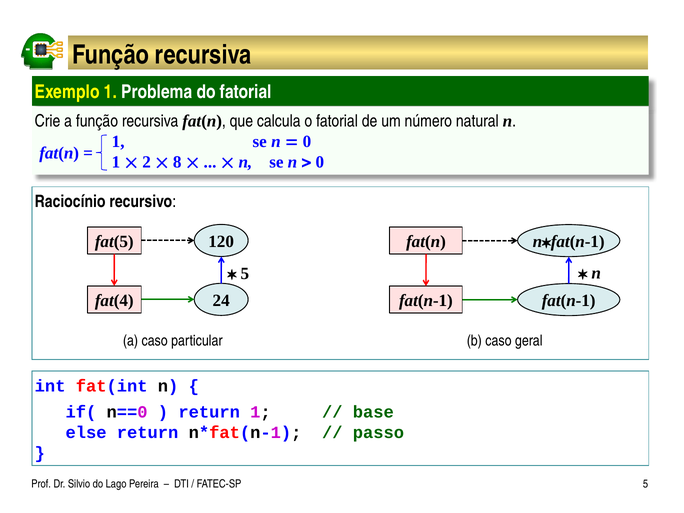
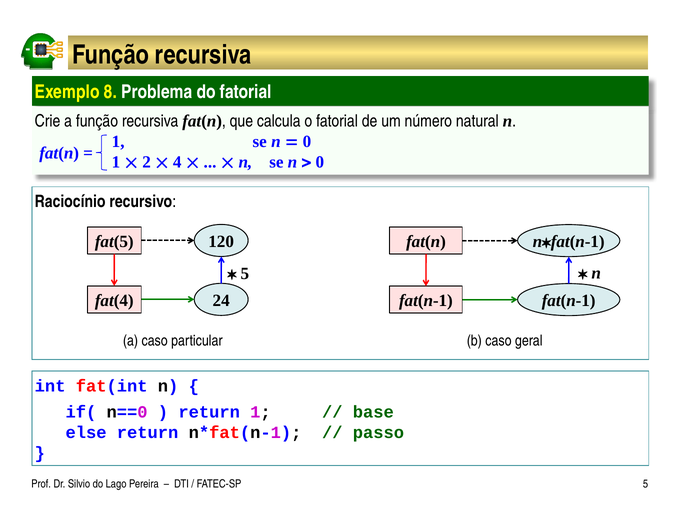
Exemplo 1: 1 -> 8
8: 8 -> 4
